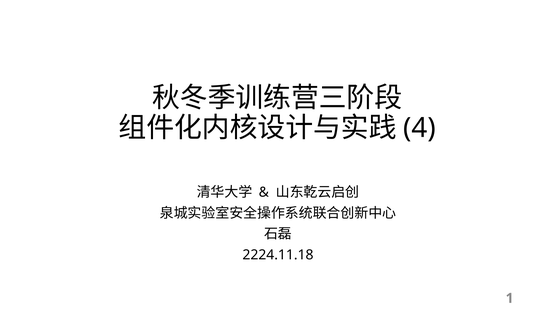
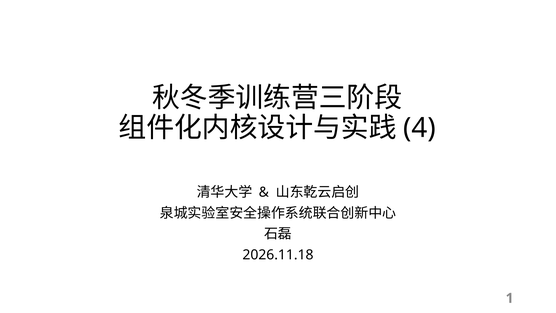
2224.11.18: 2224.11.18 -> 2026.11.18
